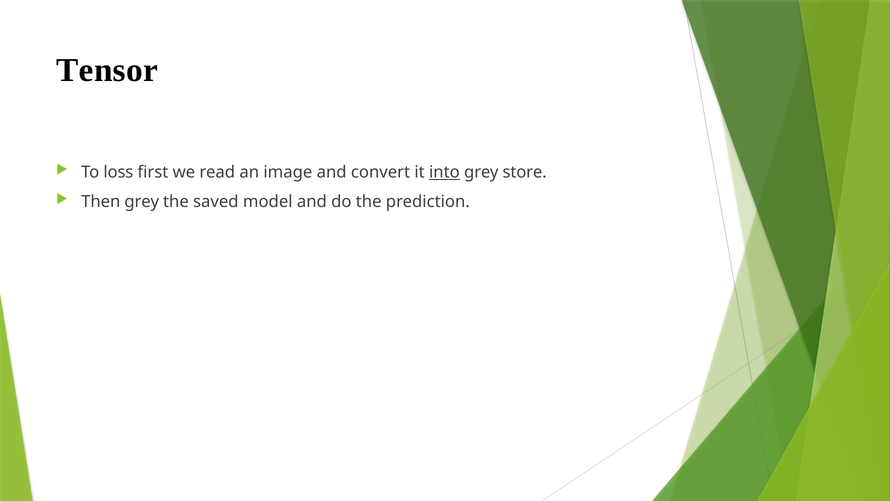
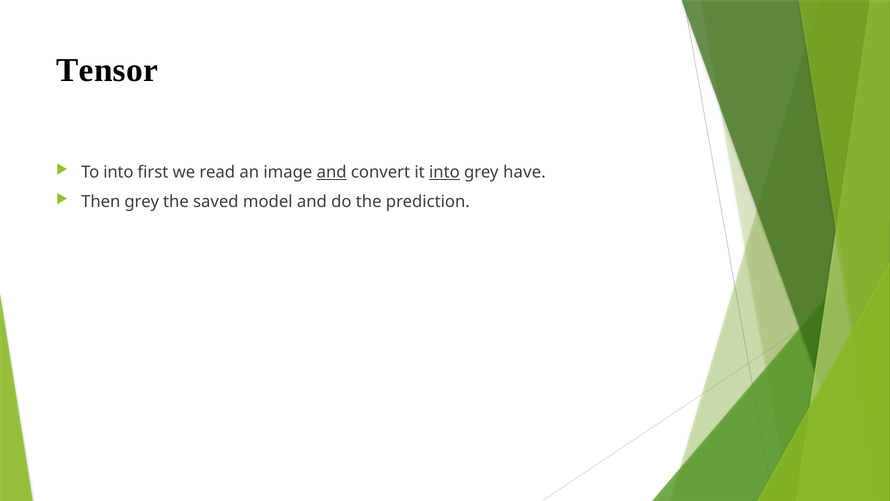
To loss: loss -> into
and at (332, 172) underline: none -> present
store: store -> have
